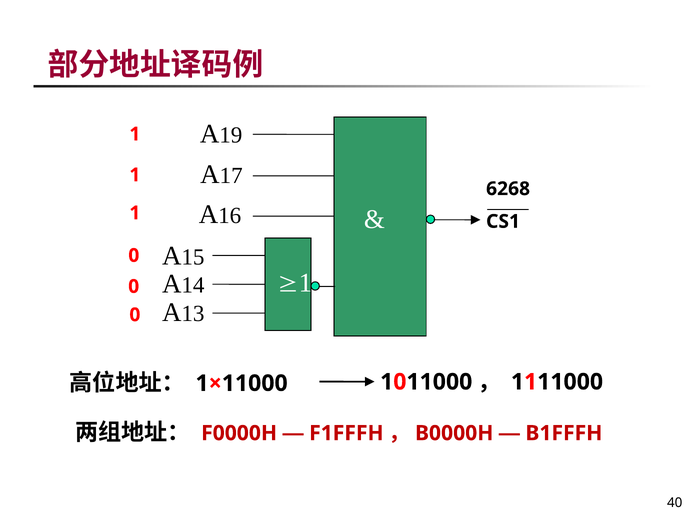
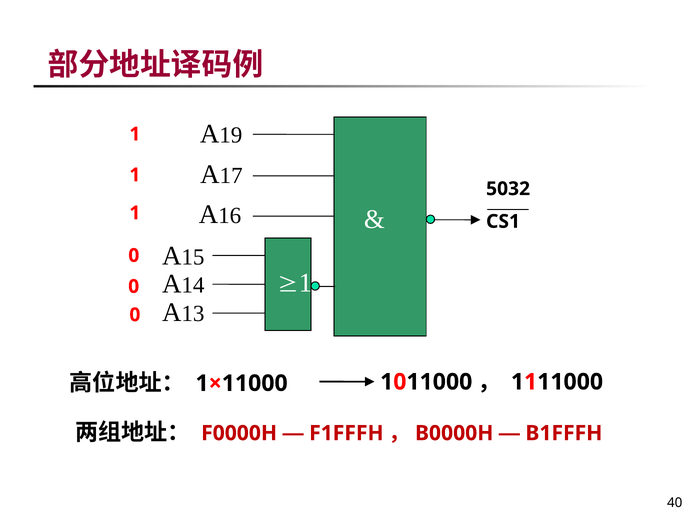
6268: 6268 -> 5032
